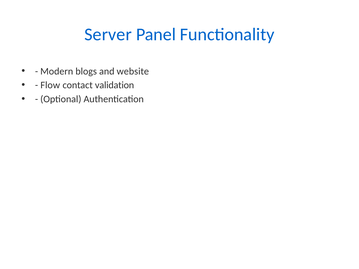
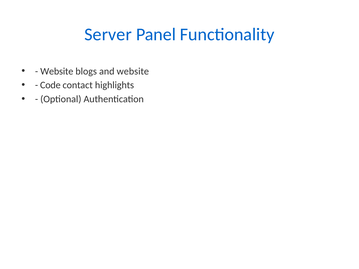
Modern at (57, 71): Modern -> Website
Flow: Flow -> Code
validation: validation -> highlights
